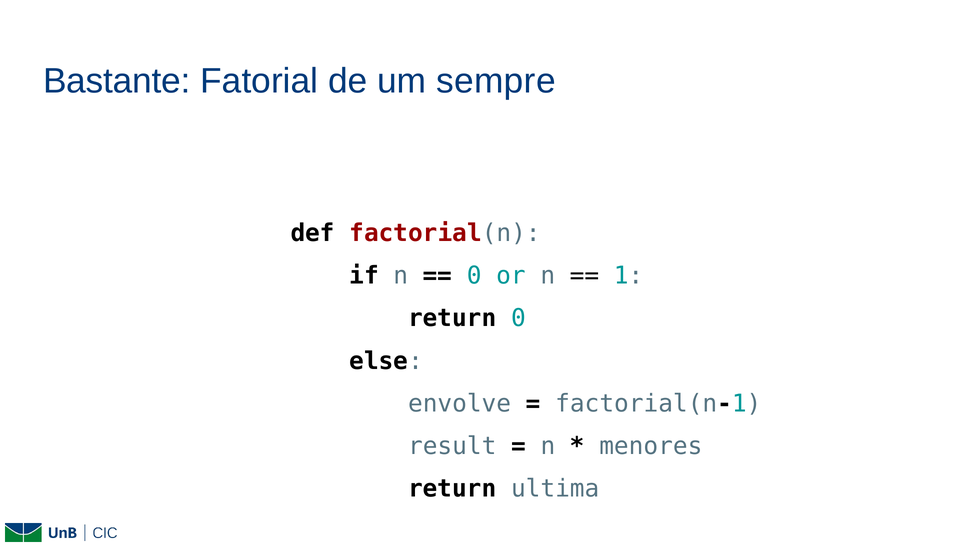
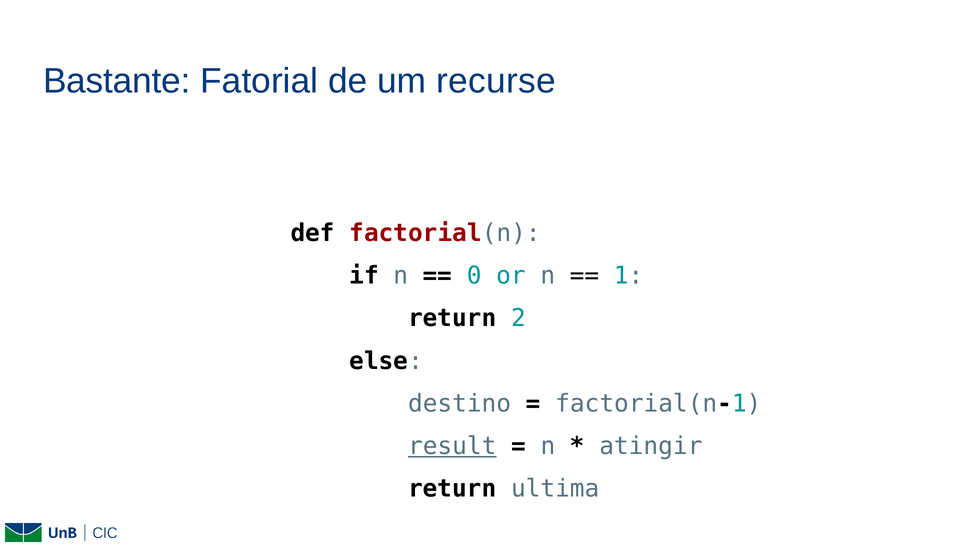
sempre: sempre -> recurse
return 0: 0 -> 2
envolve: envolve -> destino
result underline: none -> present
menores: menores -> atingir
